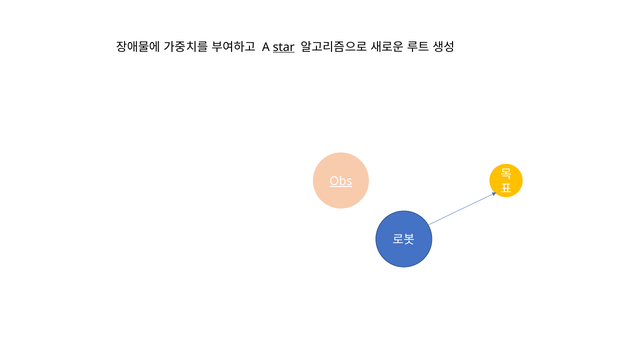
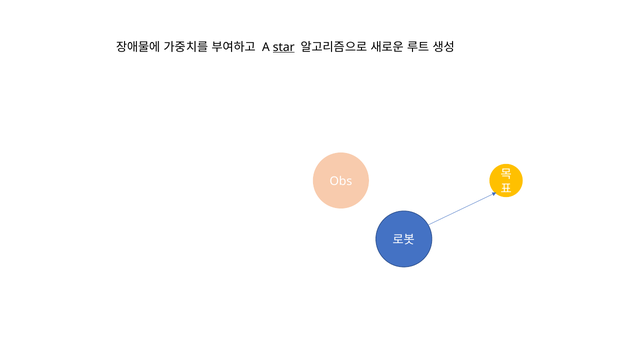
Obs underline: present -> none
